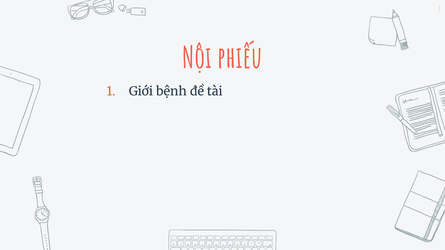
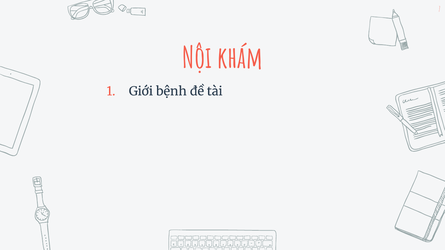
phiếu: phiếu -> khám
